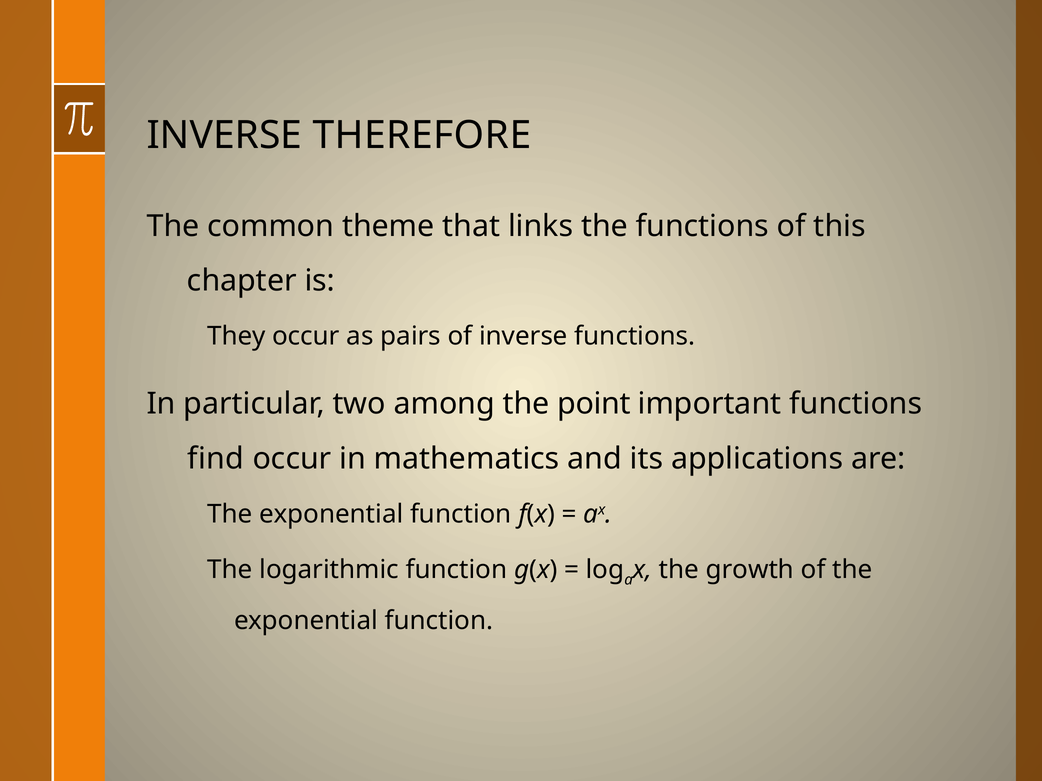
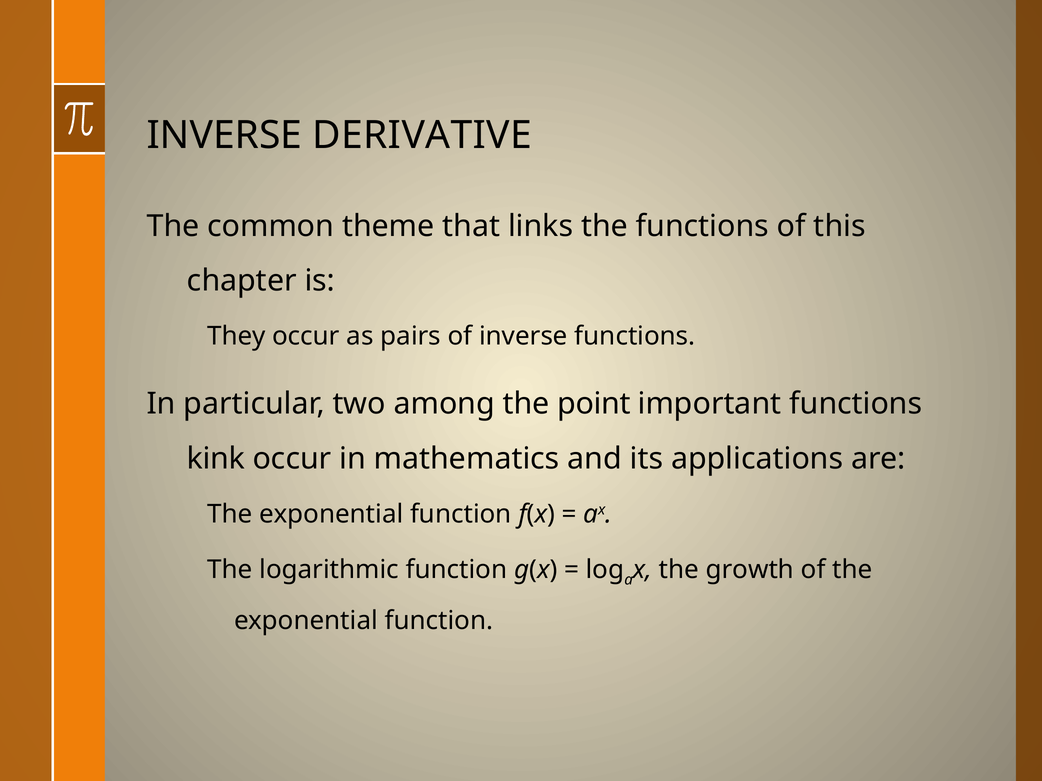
THEREFORE: THEREFORE -> DERIVATIVE
find: find -> kink
